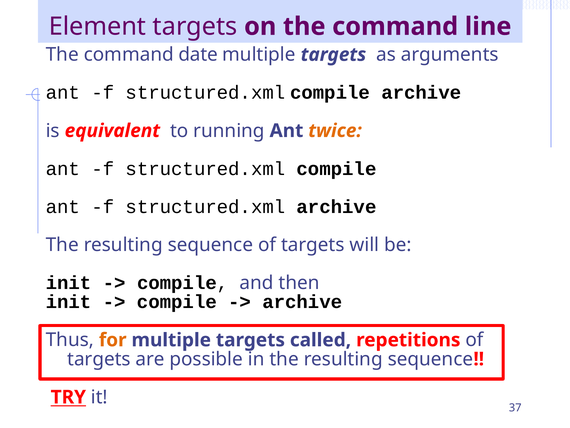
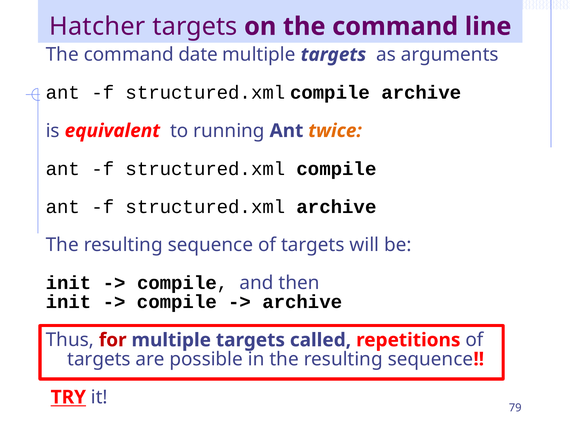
Element: Element -> Hatcher
for colour: orange -> red
37: 37 -> 79
